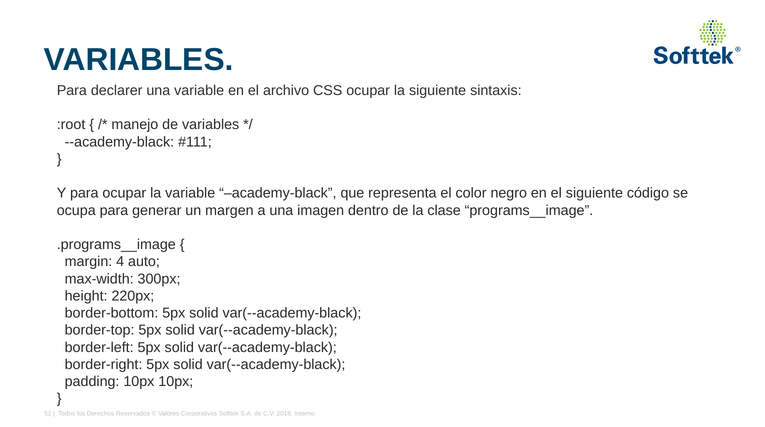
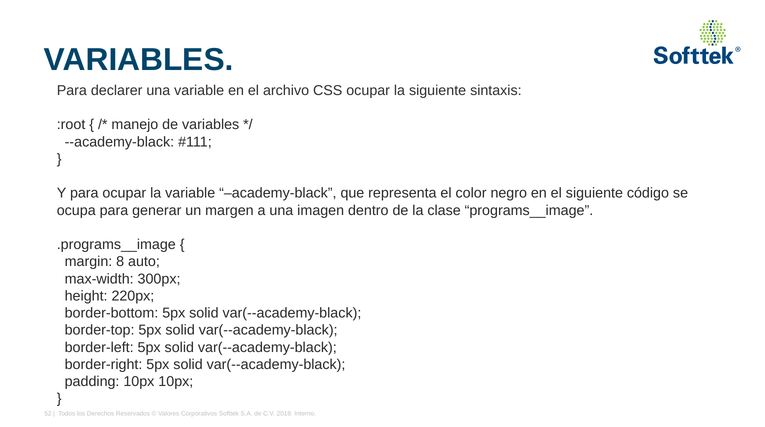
4: 4 -> 8
